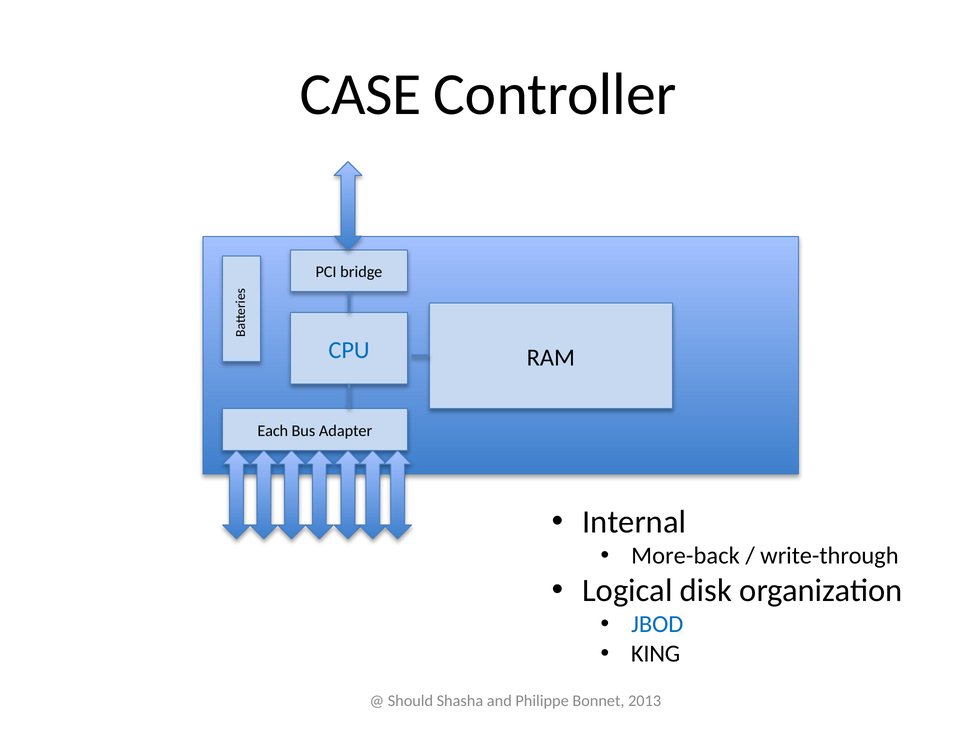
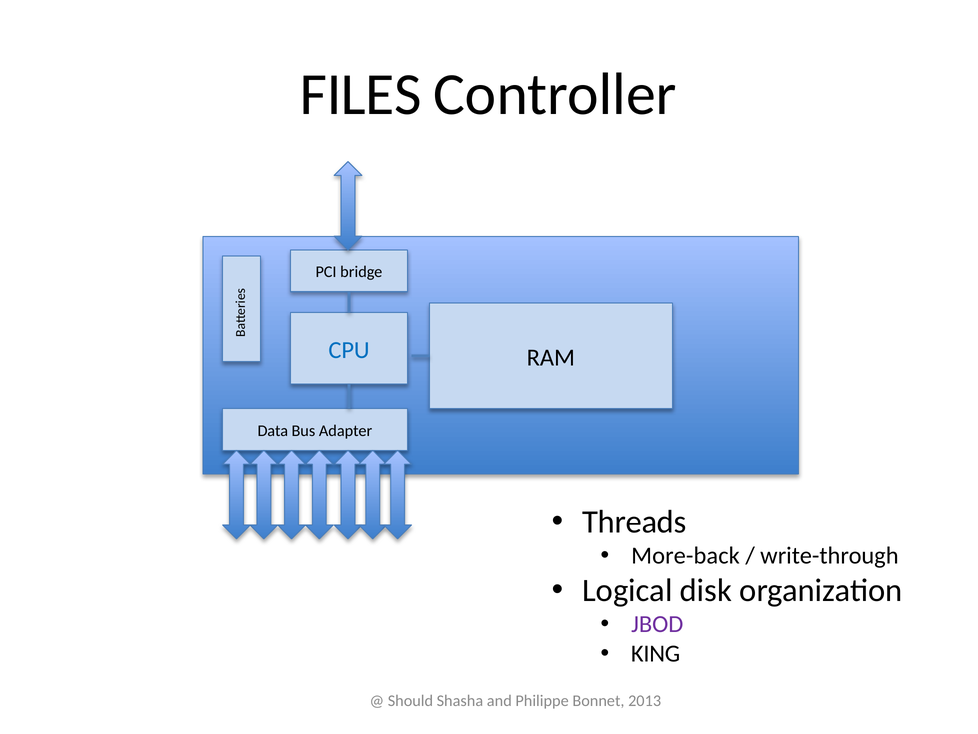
CASE: CASE -> FILES
Each: Each -> Data
Internal: Internal -> Threads
JBOD colour: blue -> purple
